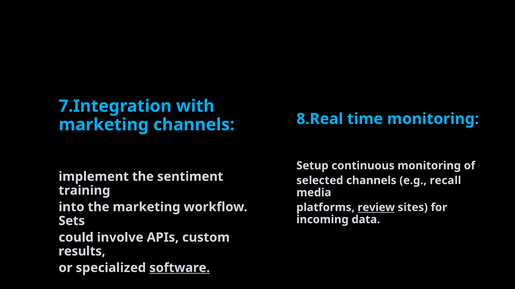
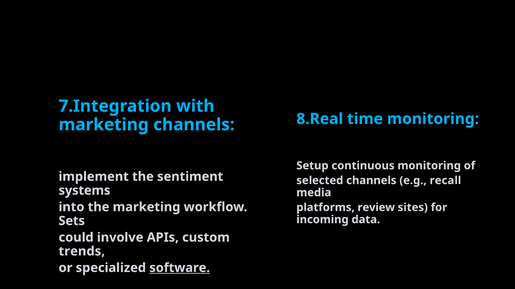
training: training -> systems
review underline: present -> none
results: results -> trends
